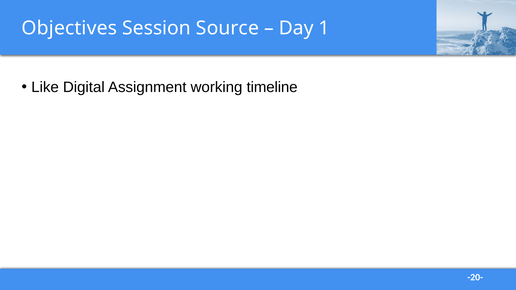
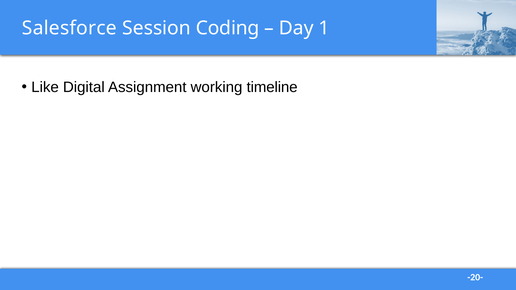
Objectives: Objectives -> Salesforce
Source: Source -> Coding
